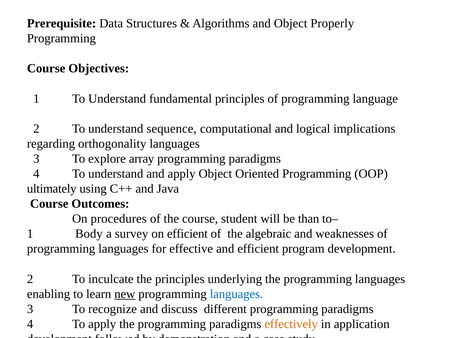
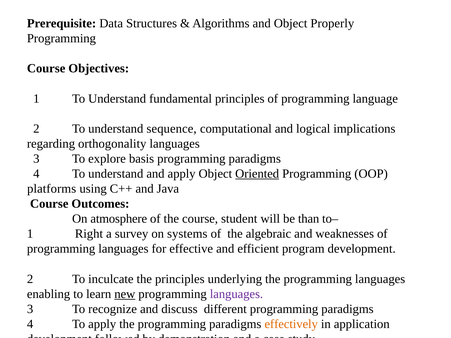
array: array -> basis
Oriented underline: none -> present
ultimately: ultimately -> platforms
procedures: procedures -> atmosphere
Body: Body -> Right
on efficient: efficient -> systems
languages at (236, 294) colour: blue -> purple
